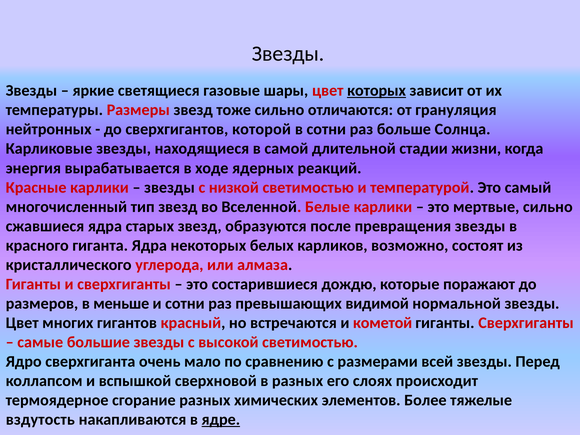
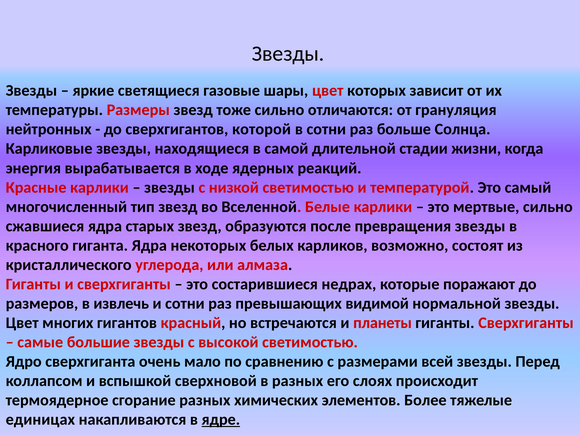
которых underline: present -> none
дождю: дождю -> недрах
меньше: меньше -> извлечь
кометой: кометой -> планеты
вздутость: вздутость -> единицах
